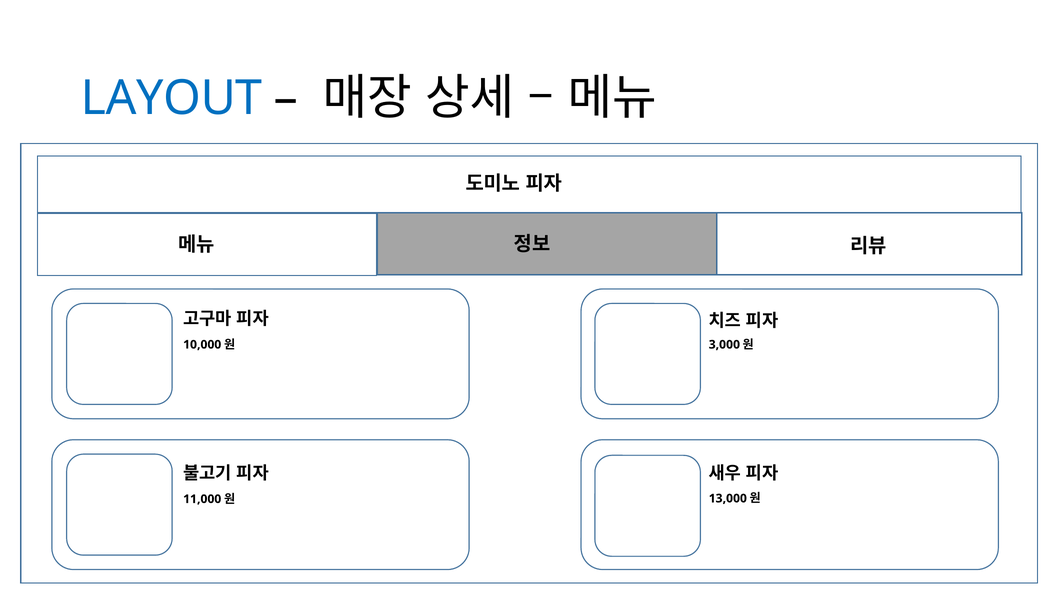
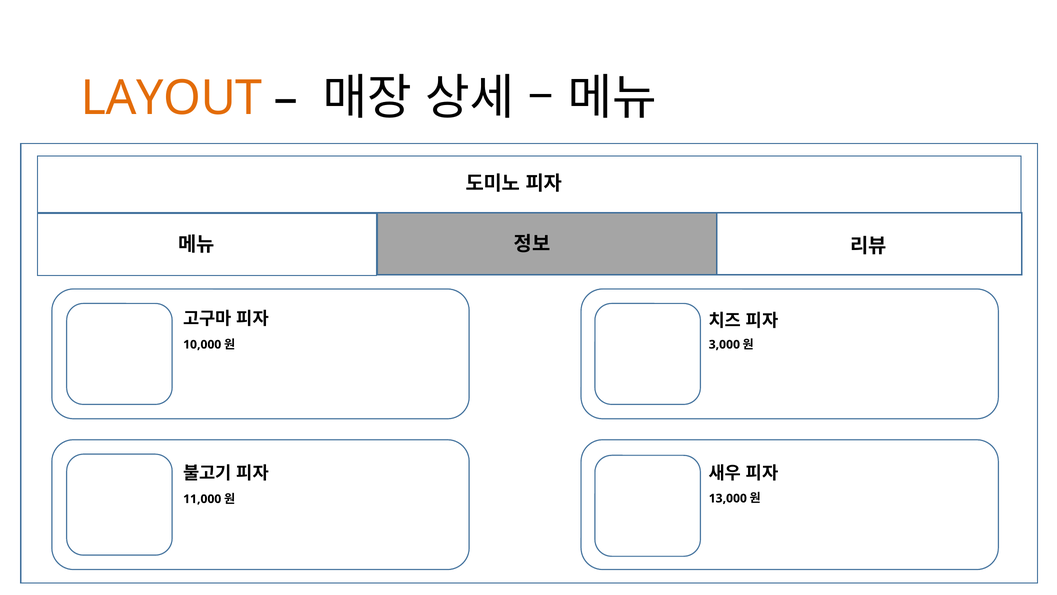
LAYOUT colour: blue -> orange
